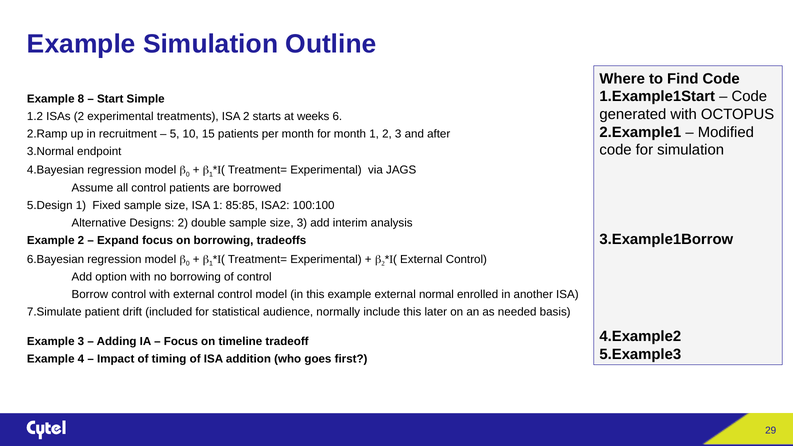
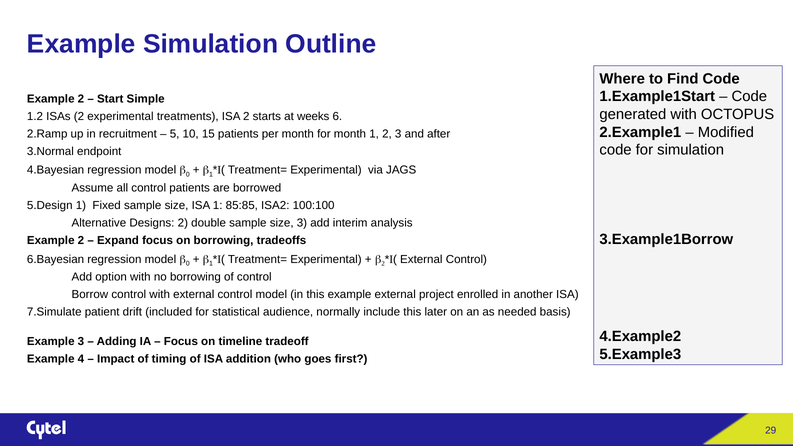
8 at (81, 99): 8 -> 2
normal: normal -> project
